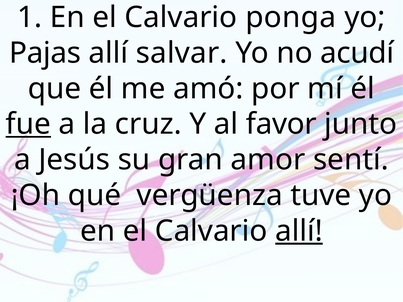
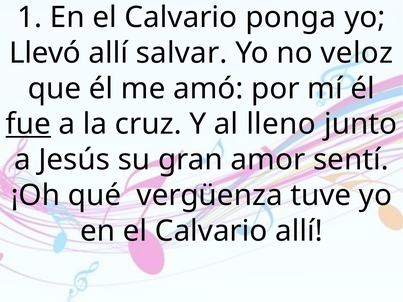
Pajas: Pajas -> Llevó
acudí: acudí -> veloz
favor: favor -> lleno
allí at (299, 231) underline: present -> none
